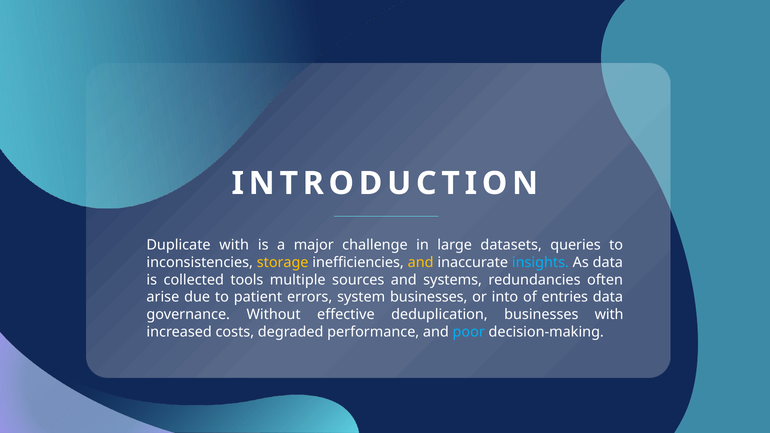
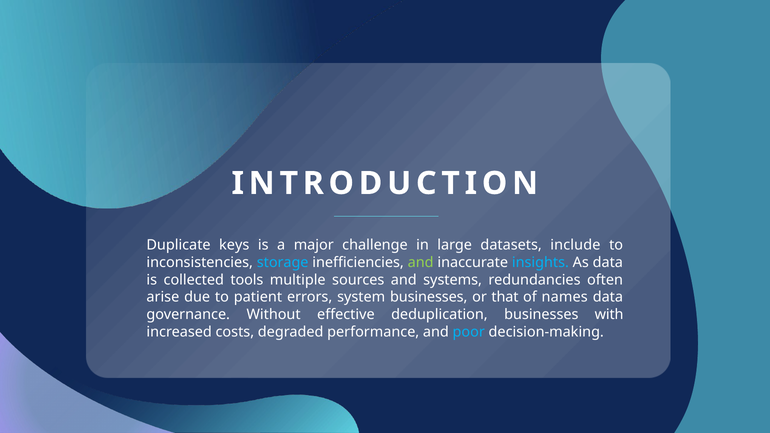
Duplicate with: with -> keys
queries: queries -> include
storage colour: yellow -> light blue
and at (421, 263) colour: yellow -> light green
into: into -> that
entries: entries -> names
